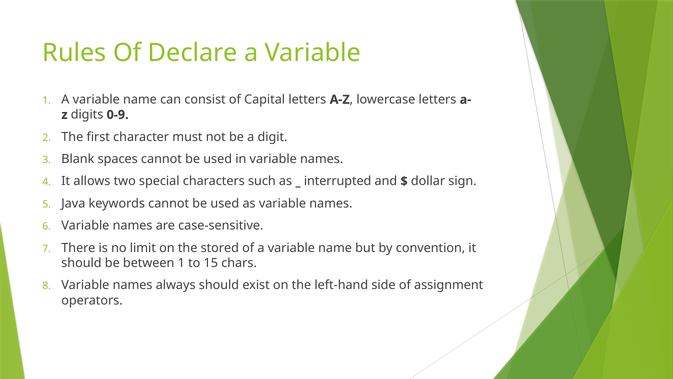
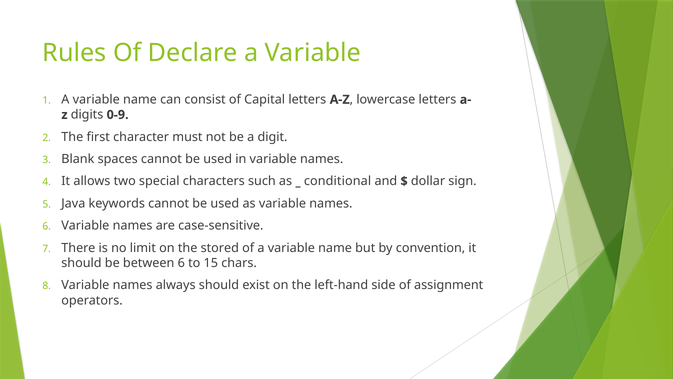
interrupted: interrupted -> conditional
between 1: 1 -> 6
